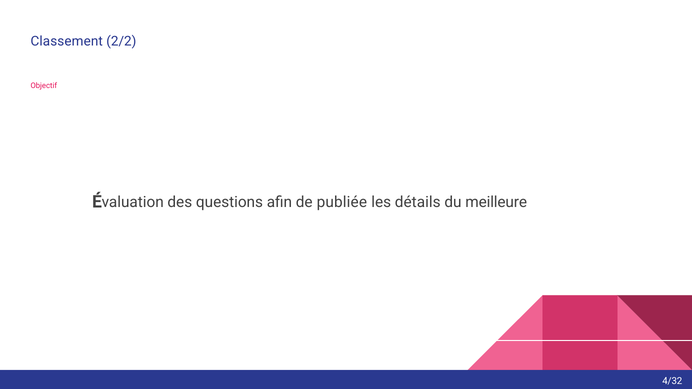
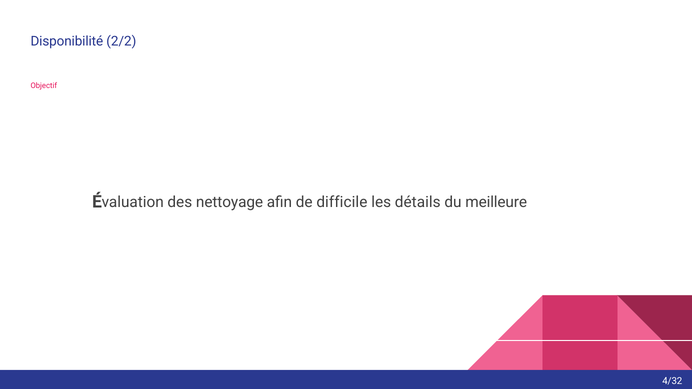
Classement: Classement -> Disponibilité
questions: questions -> nettoyage
publiée: publiée -> difficile
